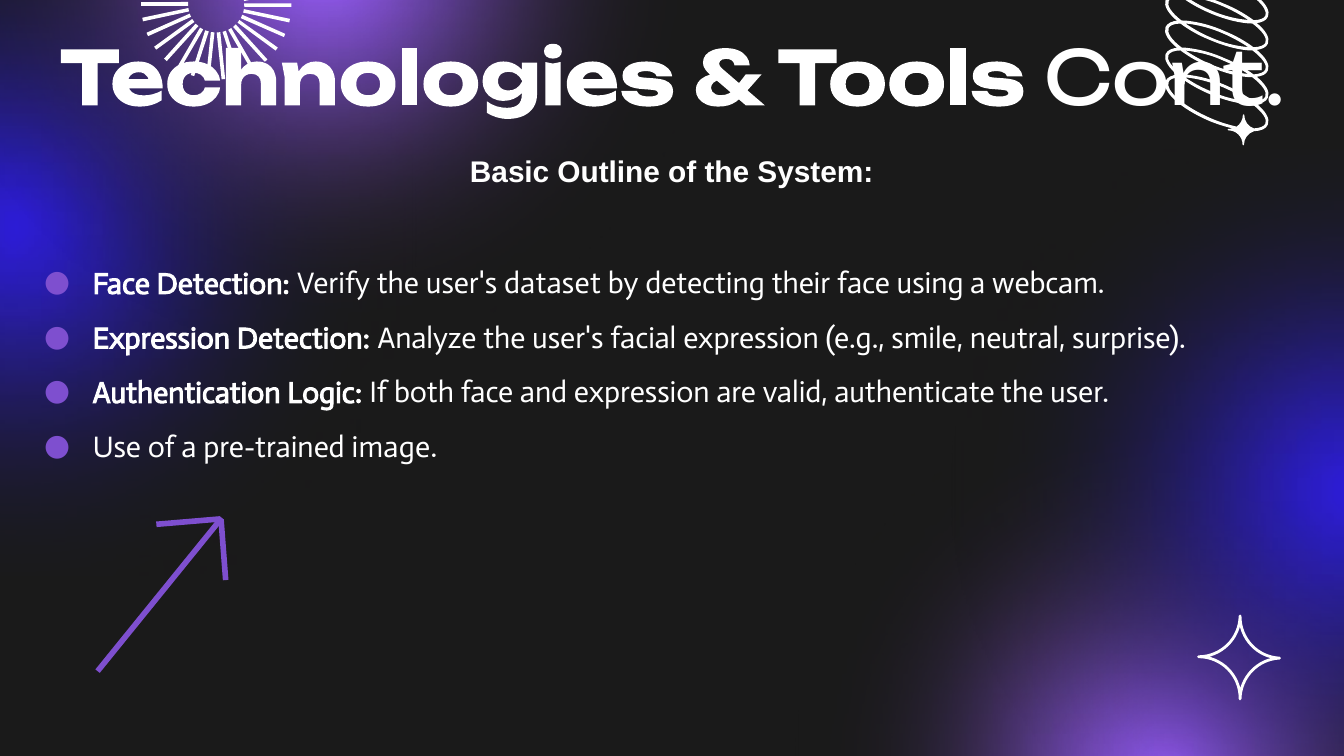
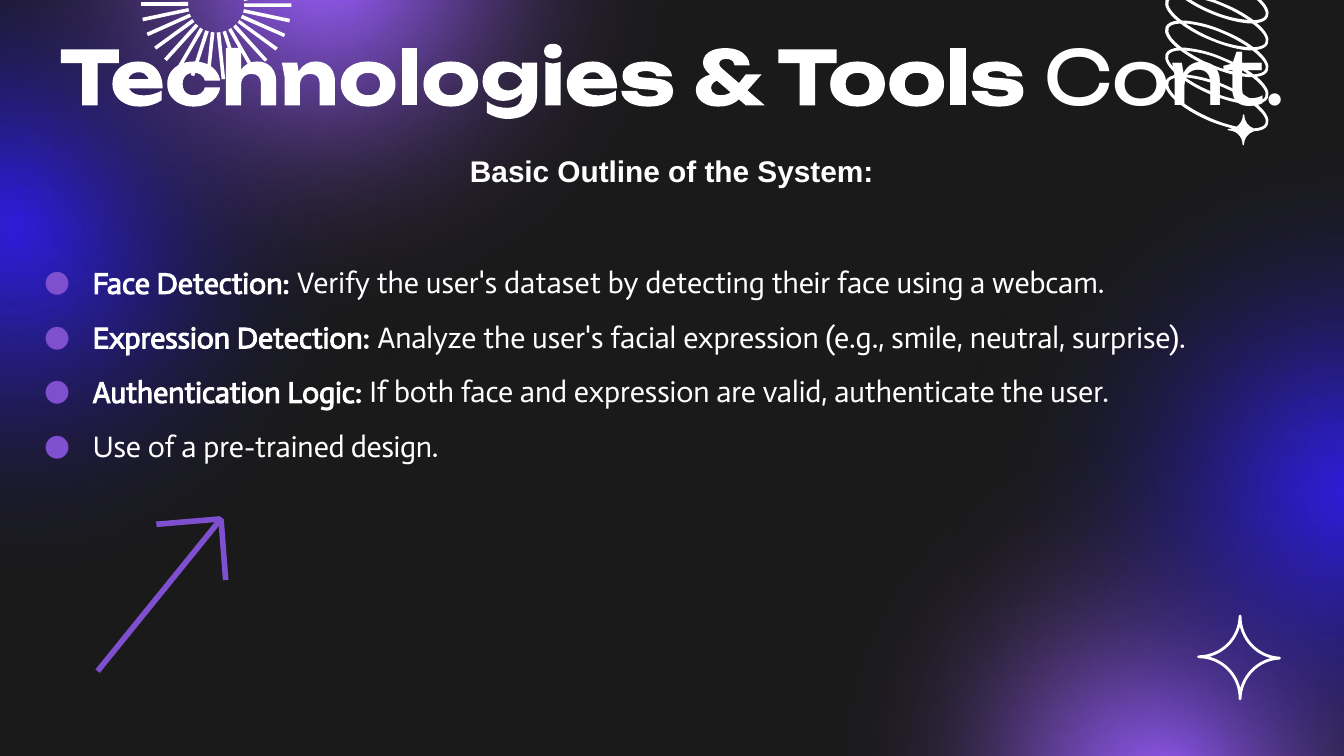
image: image -> design
